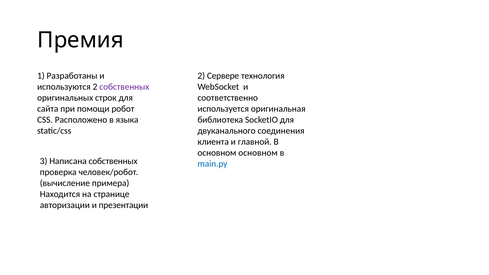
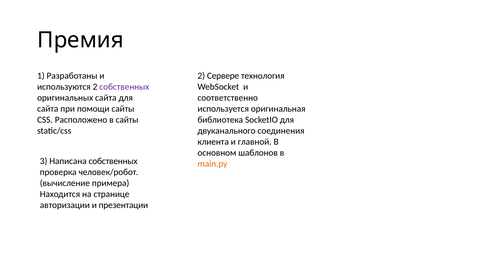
оригинальных строк: строк -> сайта
помощи робот: робот -> сайты
в языка: языка -> сайты
основном основном: основном -> шаблонов
main.py colour: blue -> orange
